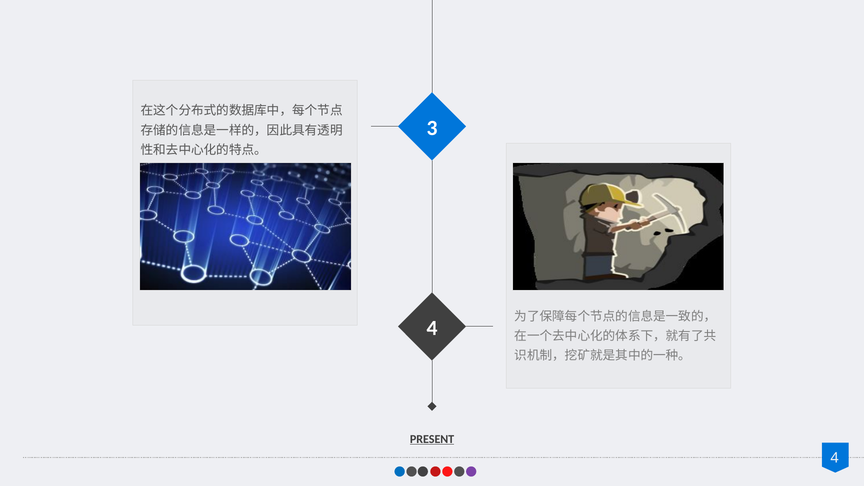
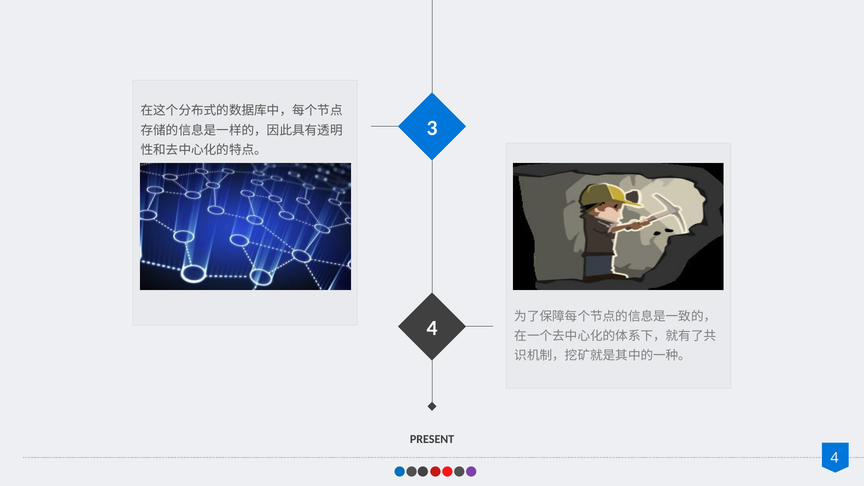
PRESENT underline: present -> none
